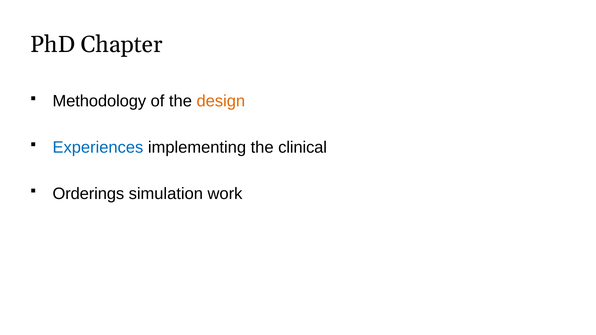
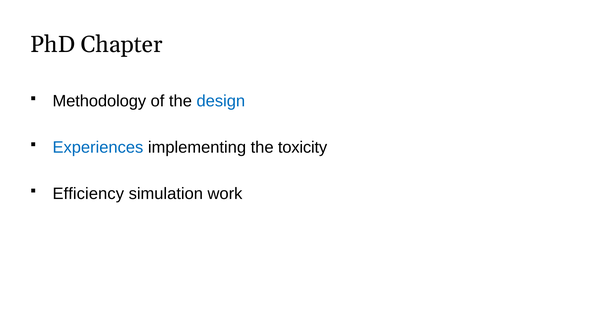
design colour: orange -> blue
clinical: clinical -> toxicity
Orderings: Orderings -> Efficiency
